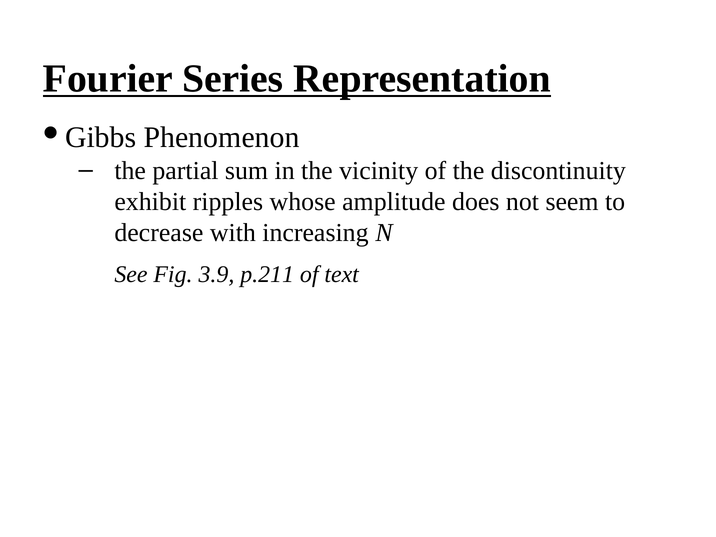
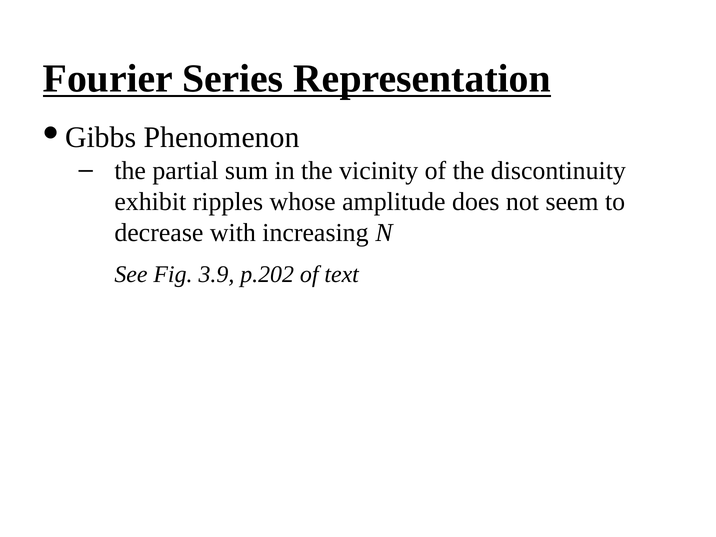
p.211: p.211 -> p.202
